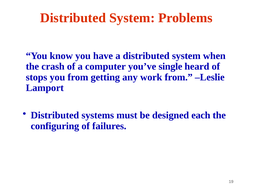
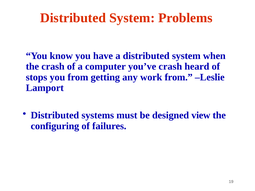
you’ve single: single -> crash
each: each -> view
